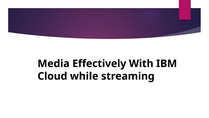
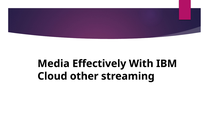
while: while -> other
